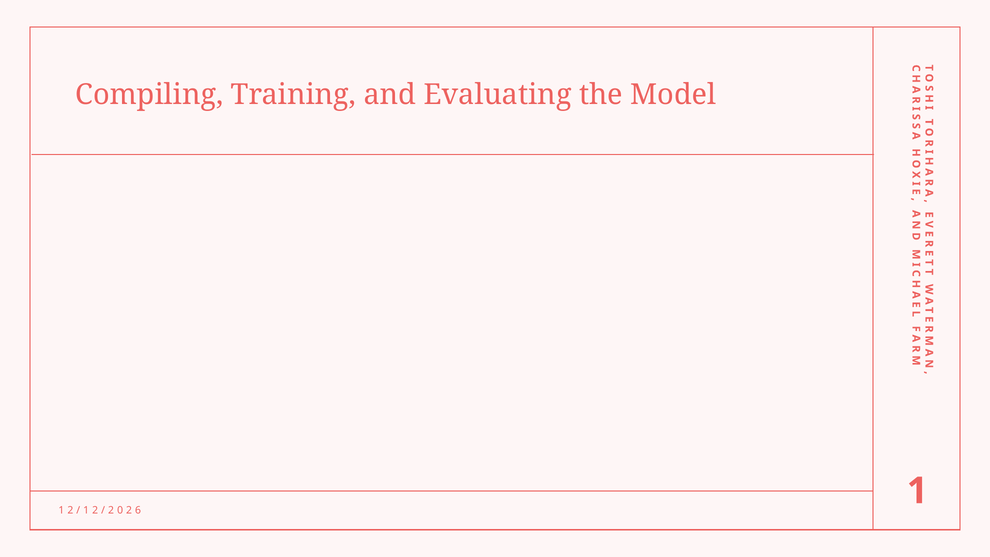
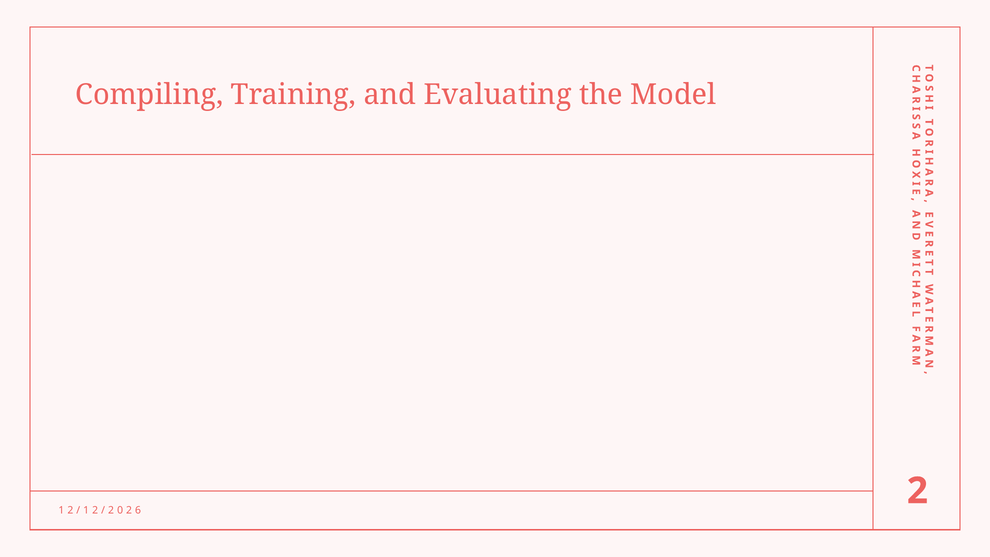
1 at (917, 491): 1 -> 2
